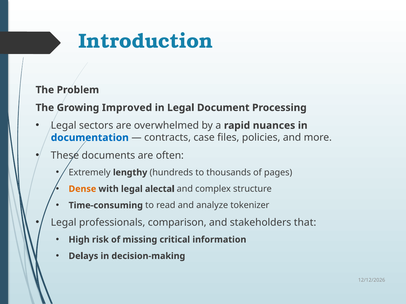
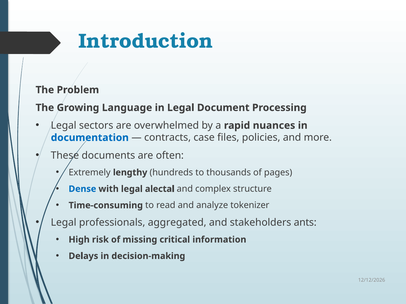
Improved: Improved -> Language
Dense colour: orange -> blue
comparison: comparison -> aggregated
that: that -> ants
